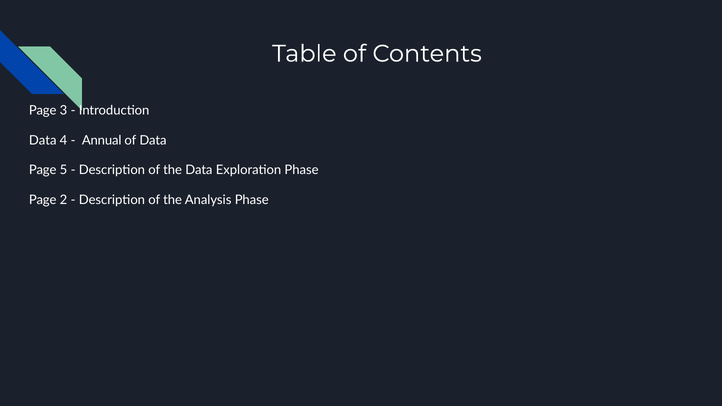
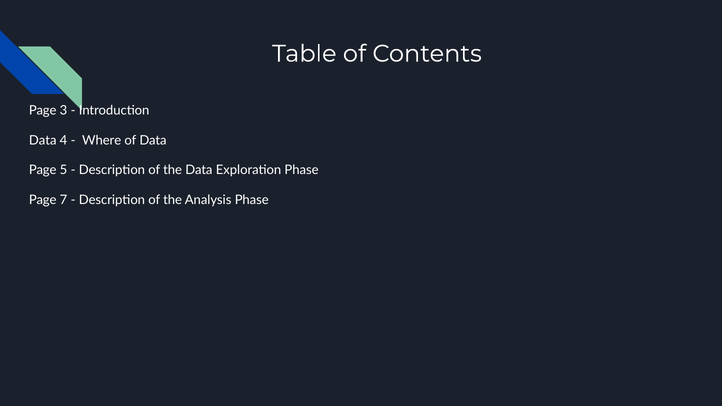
Annual: Annual -> Where
2: 2 -> 7
